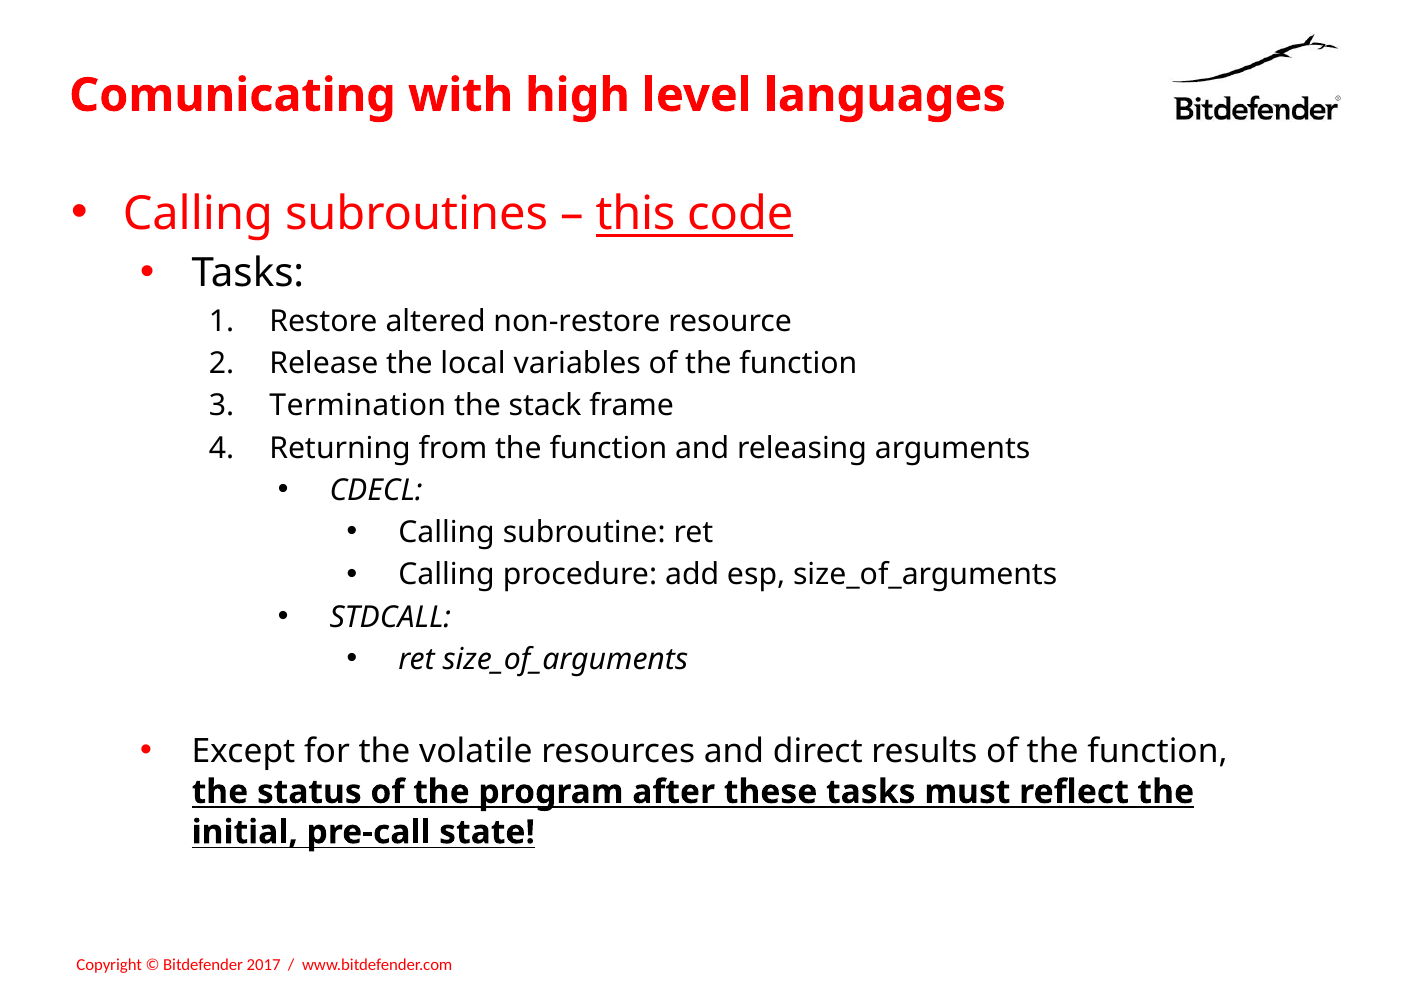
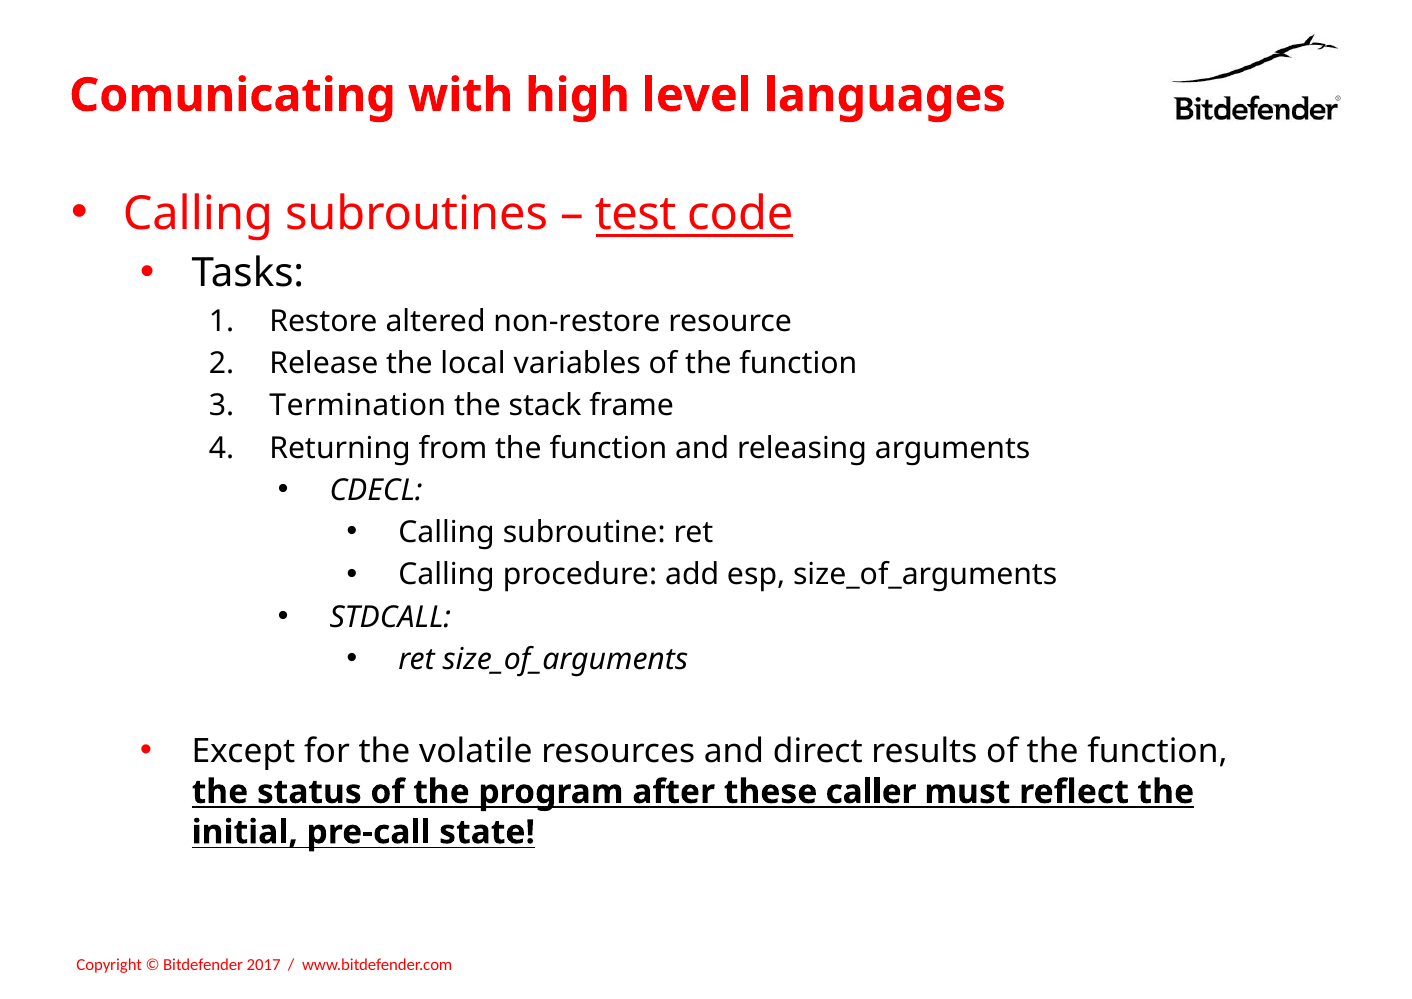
this: this -> test
these tasks: tasks -> caller
